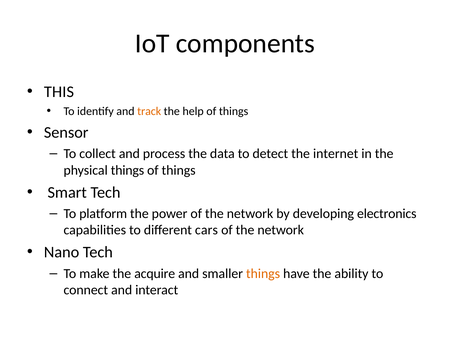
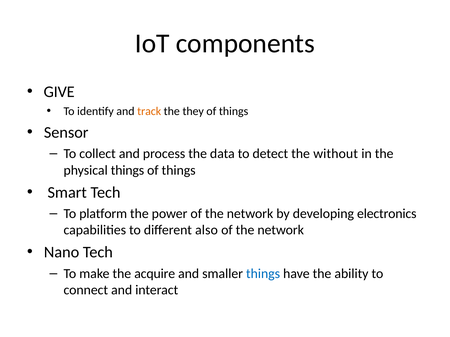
THIS: THIS -> GIVE
help: help -> they
internet: internet -> without
cars: cars -> also
things at (263, 274) colour: orange -> blue
